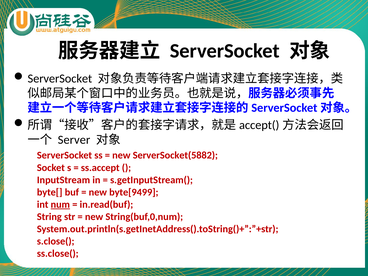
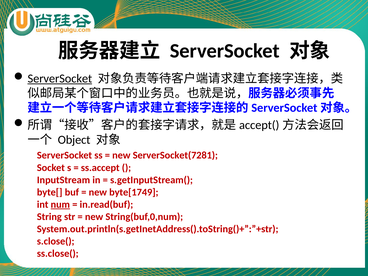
ServerSocket at (60, 79) underline: none -> present
Server: Server -> Object
ServerSocket(5882: ServerSocket(5882 -> ServerSocket(7281
byte[9499: byte[9499 -> byte[1749
